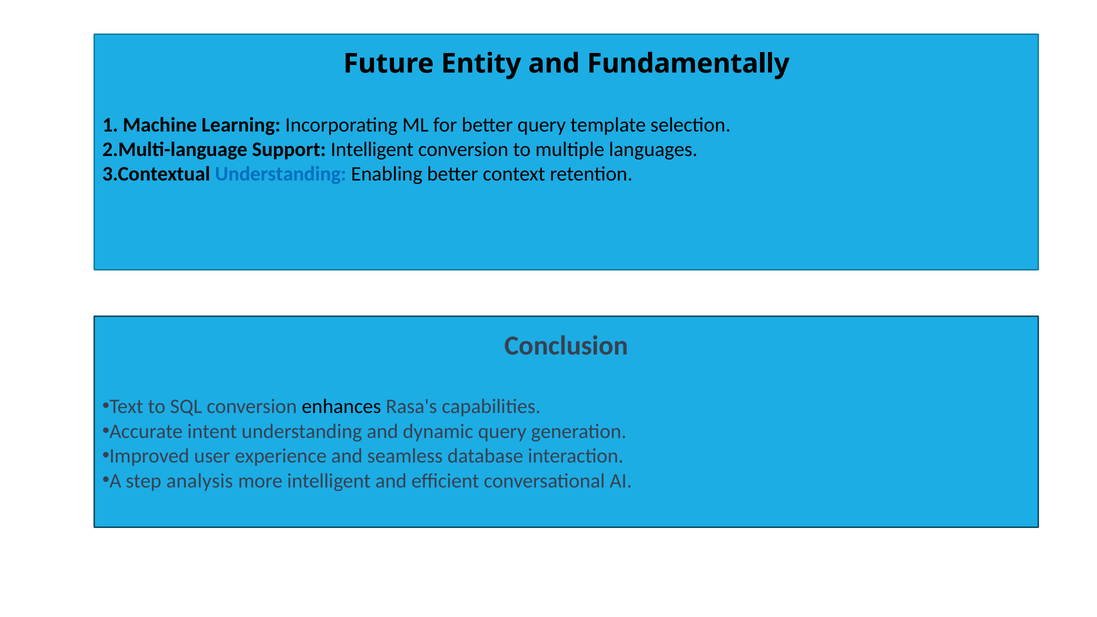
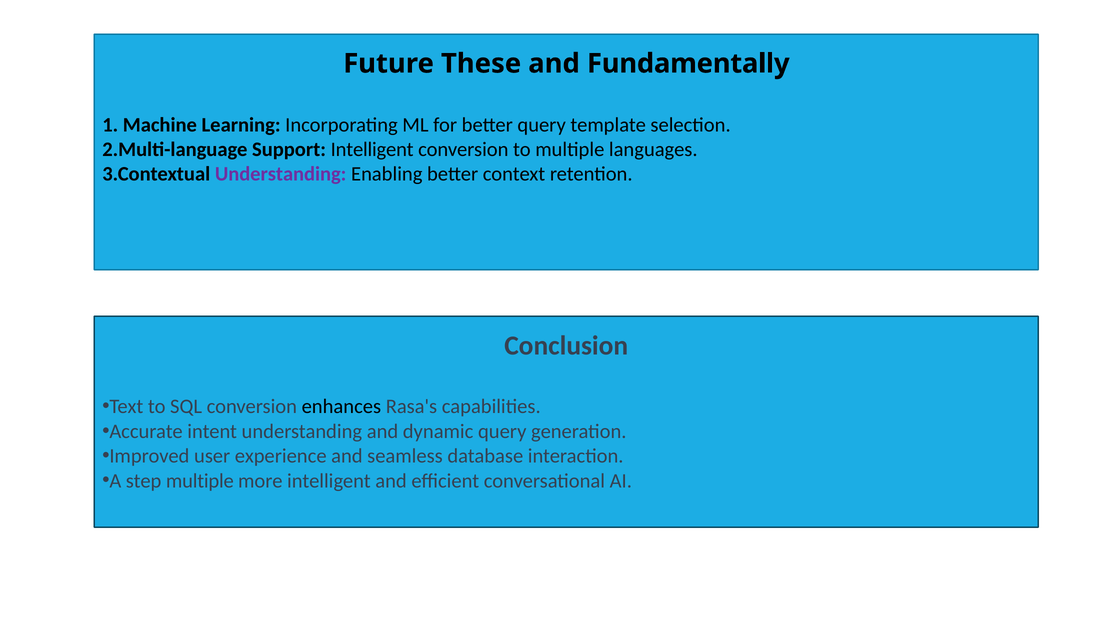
Entity: Entity -> These
Understanding at (281, 174) colour: blue -> purple
step analysis: analysis -> multiple
